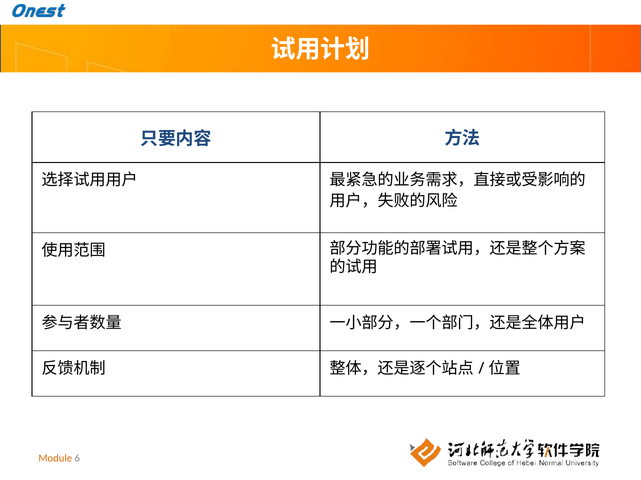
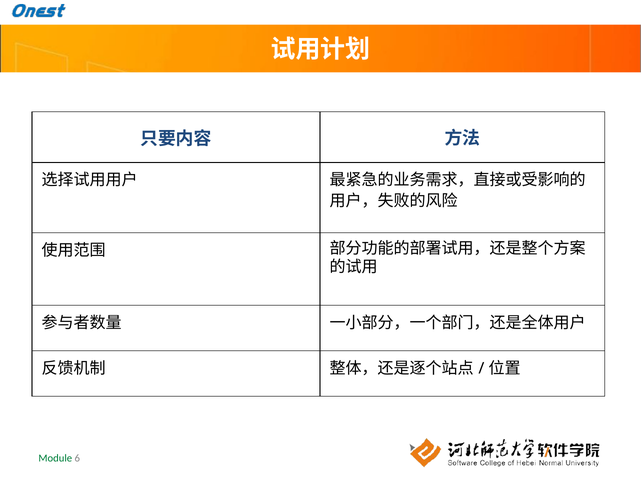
Module colour: orange -> green
